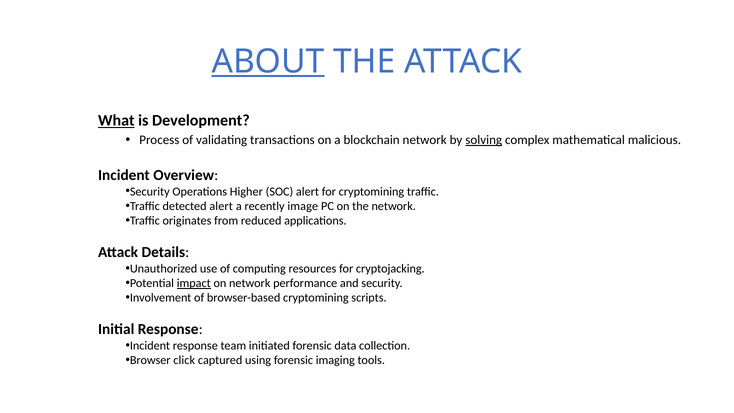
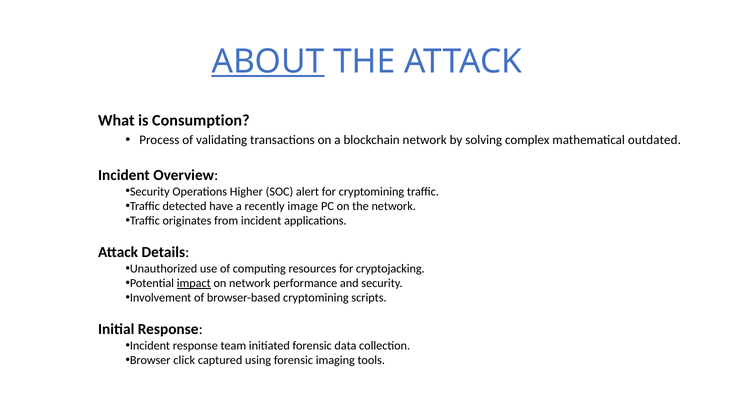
What underline: present -> none
Development: Development -> Consumption
solving underline: present -> none
malicious: malicious -> outdated
detected alert: alert -> have
from reduced: reduced -> incident
